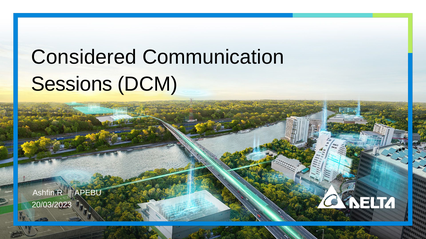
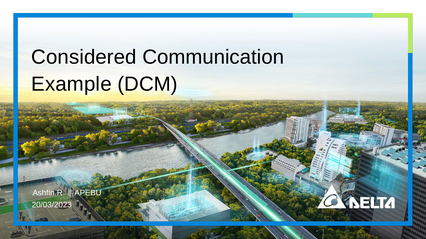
Sessions: Sessions -> Example
